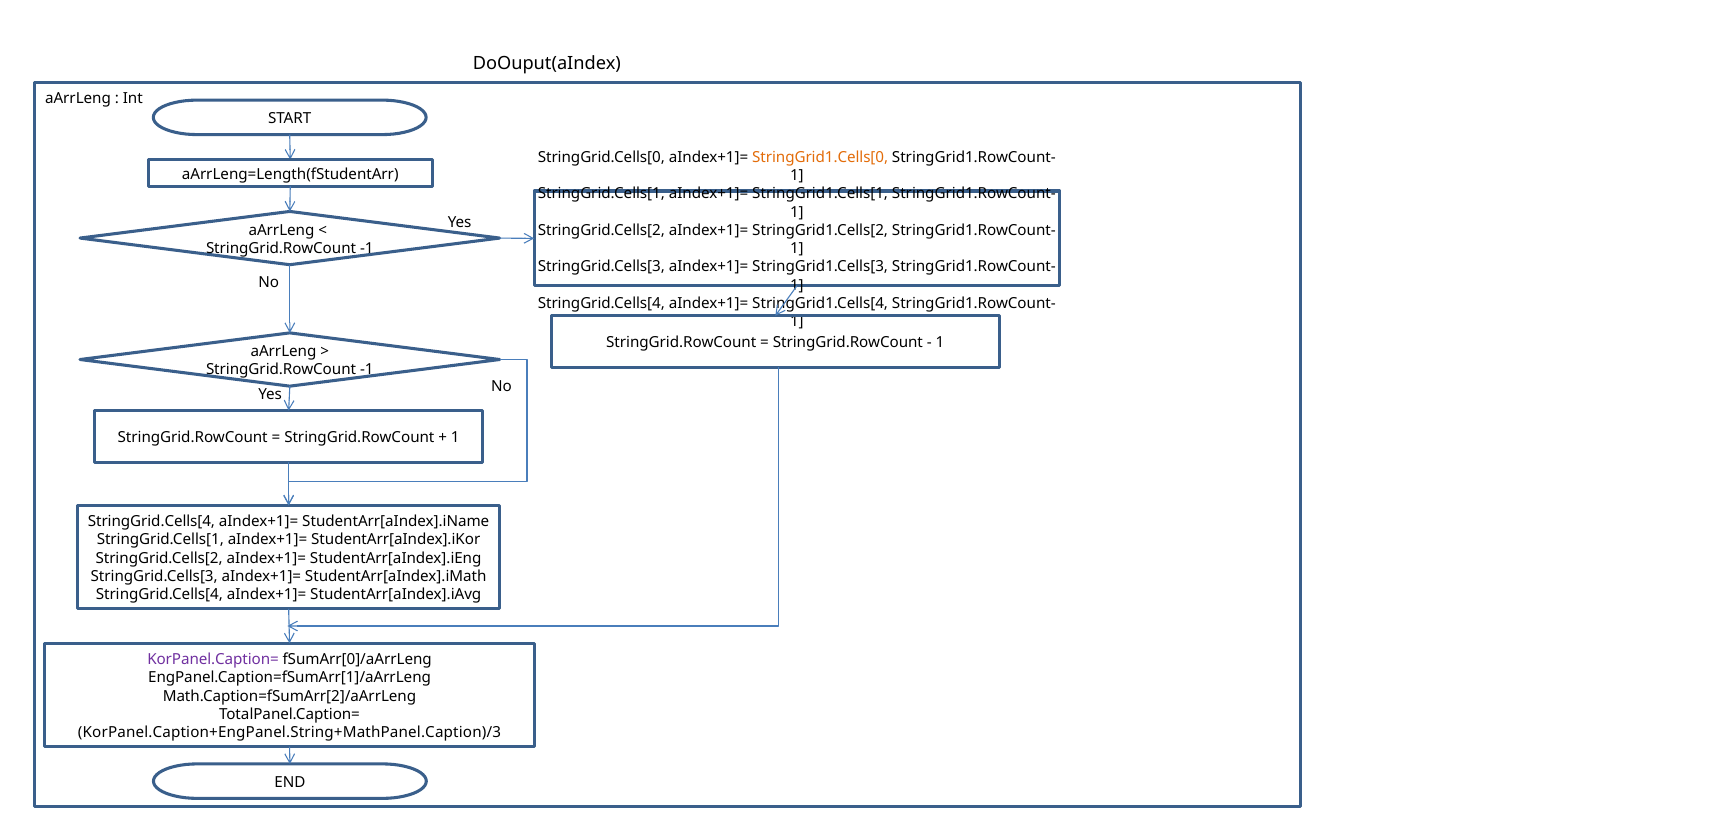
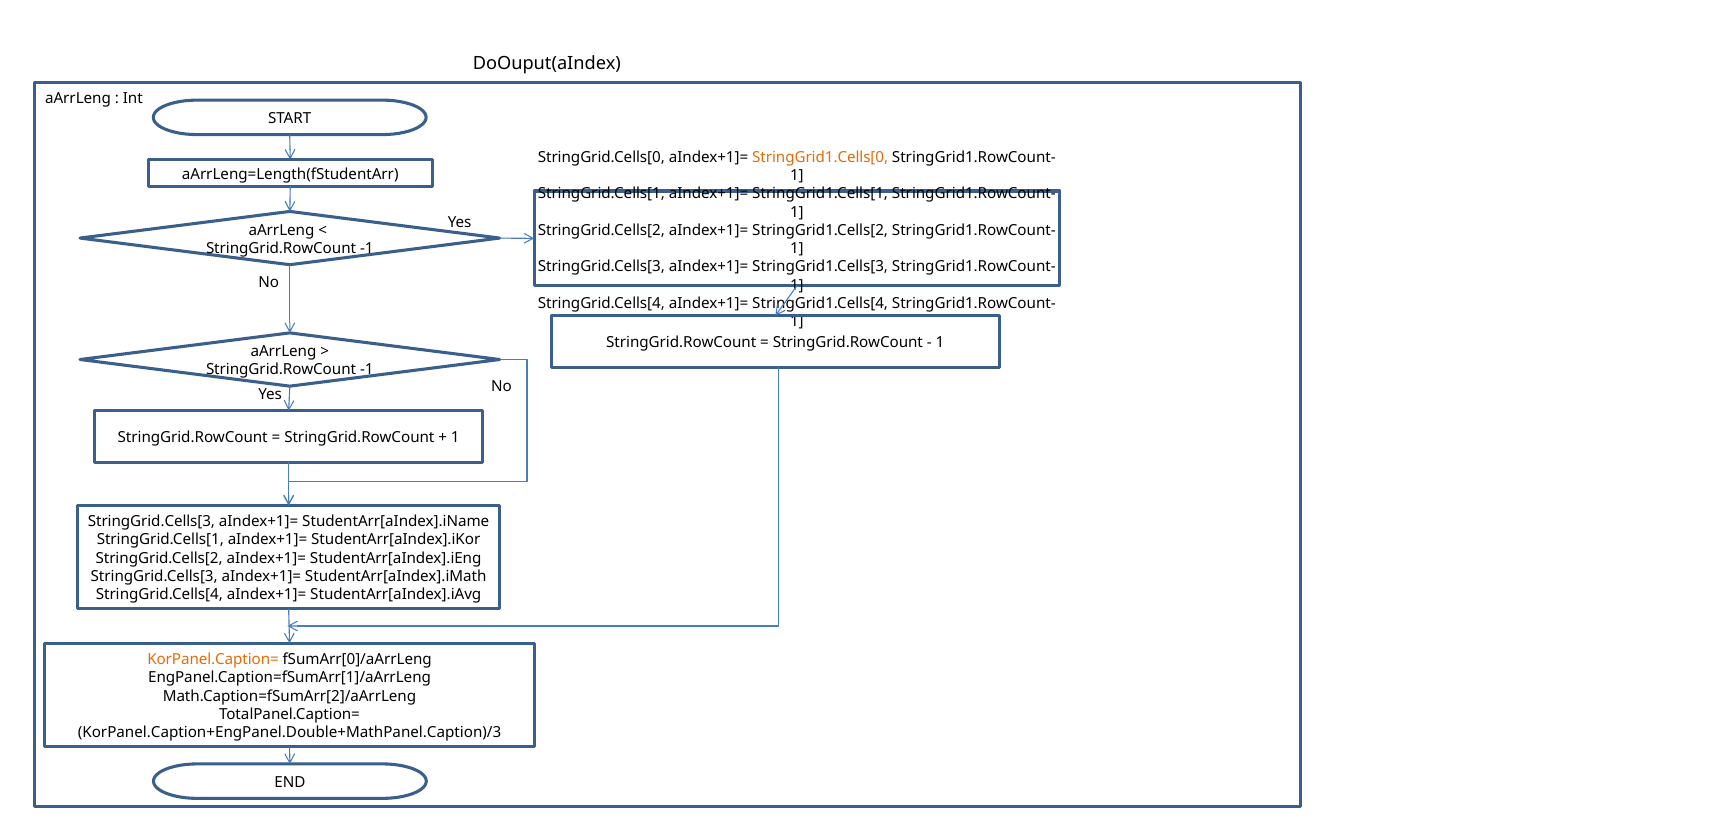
StringGrid.Cells[4 at (151, 521): StringGrid.Cells[4 -> StringGrid.Cells[3
KorPanel.Caption= colour: purple -> orange
KorPanel.Caption+EngPanel.String+MathPanel.Caption)/3: KorPanel.Caption+EngPanel.String+MathPanel.Caption)/3 -> KorPanel.Caption+EngPanel.Double+MathPanel.Caption)/3
